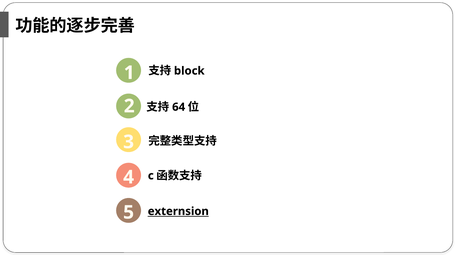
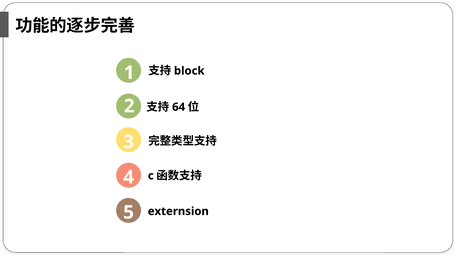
externsion underline: present -> none
